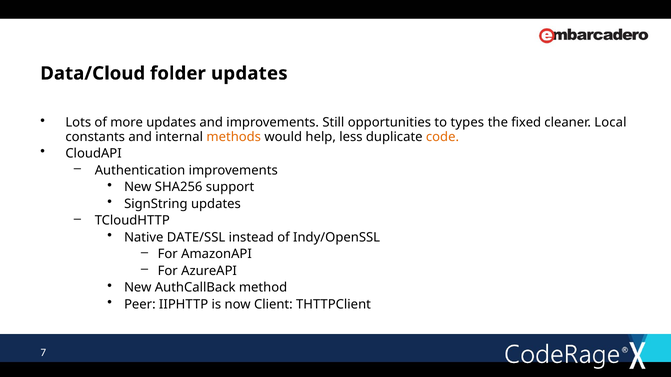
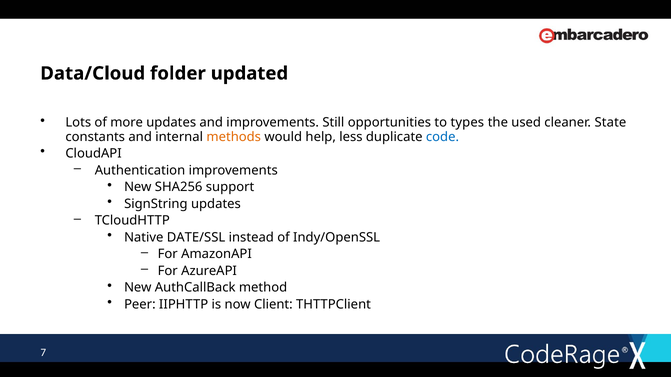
folder updates: updates -> updated
fixed: fixed -> used
Local: Local -> State
code colour: orange -> blue
